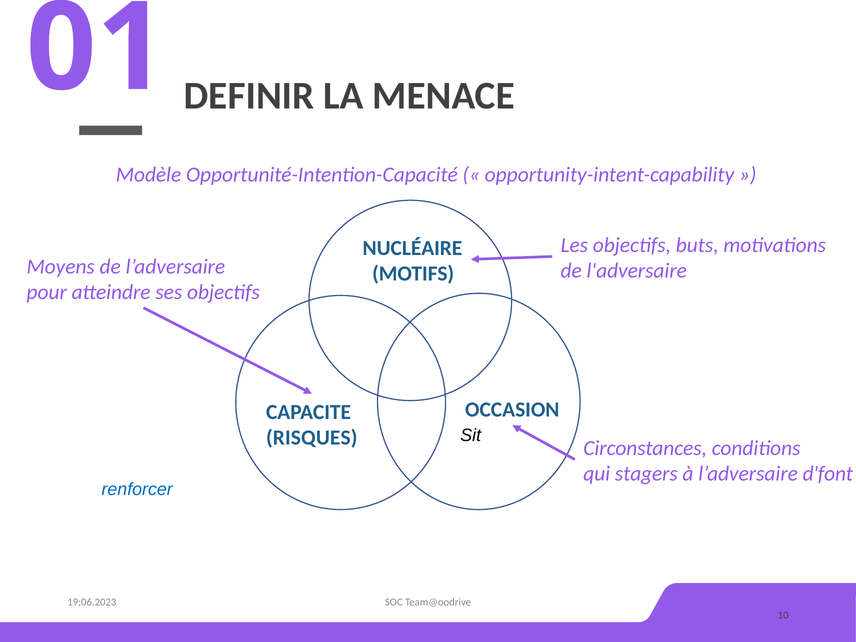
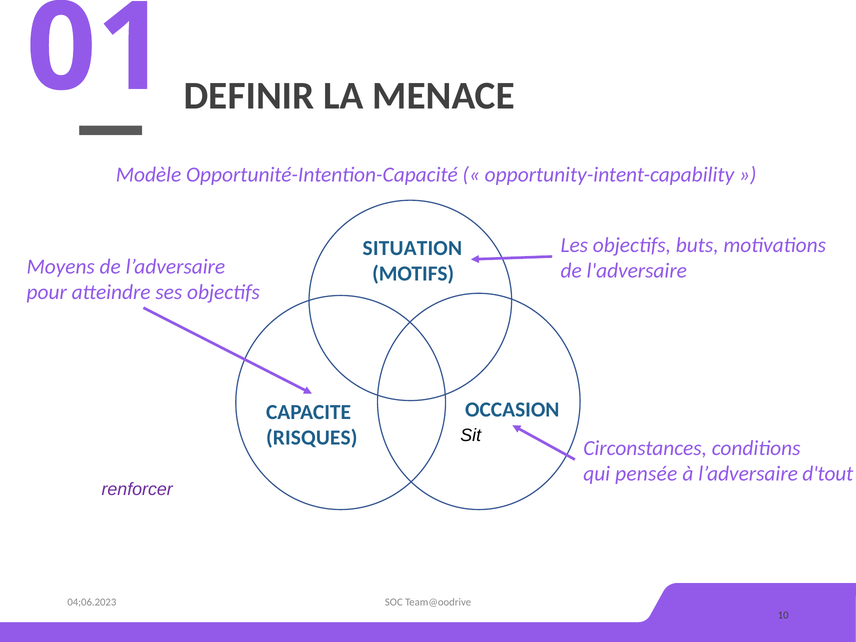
NUCLÉAIRE: NUCLÉAIRE -> SITUATION
stagers: stagers -> pensée
d'font: d'font -> d'tout
renforcer colour: blue -> purple
19;06.2023: 19;06.2023 -> 04;06.2023
